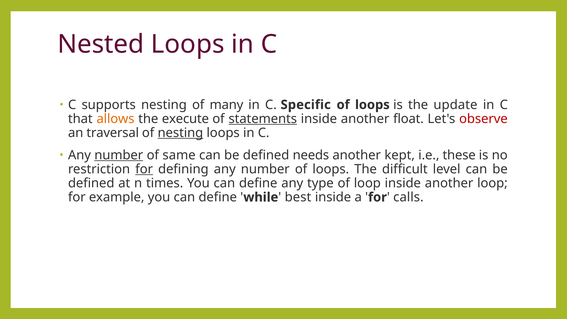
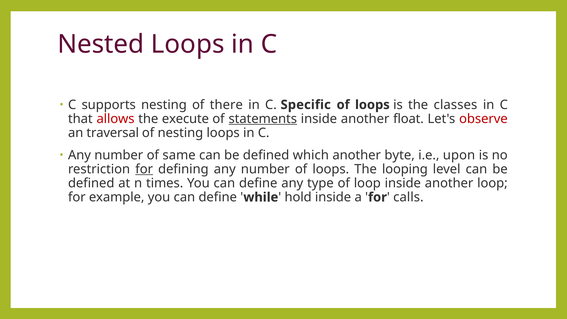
many: many -> there
update: update -> classes
allows colour: orange -> red
nesting at (180, 133) underline: present -> none
number at (119, 155) underline: present -> none
needs: needs -> which
kept: kept -> byte
these: these -> upon
difficult: difficult -> looping
best: best -> hold
